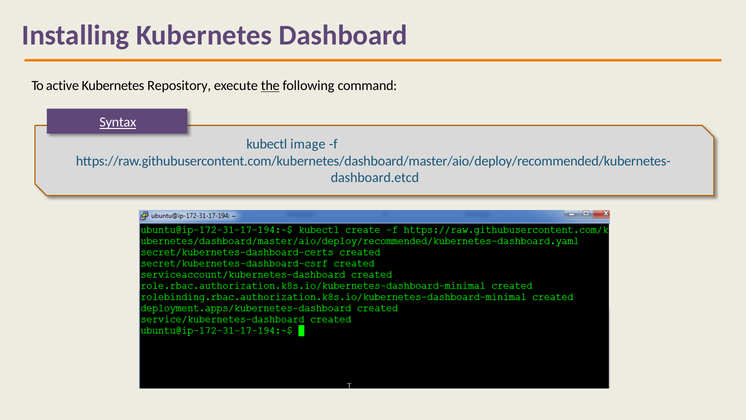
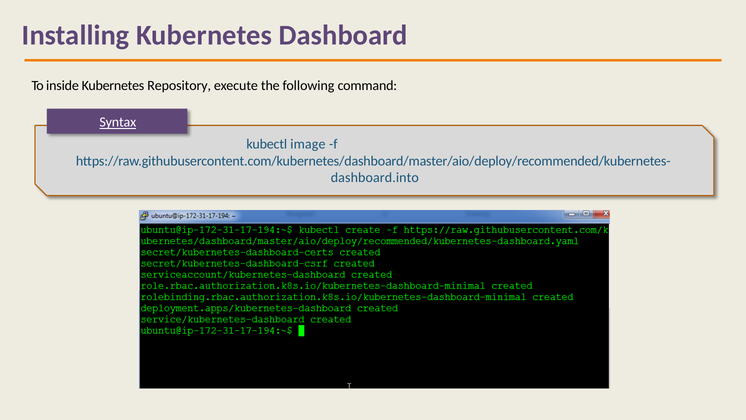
active: active -> inside
the underline: present -> none
dashboard.etcd: dashboard.etcd -> dashboard.into
